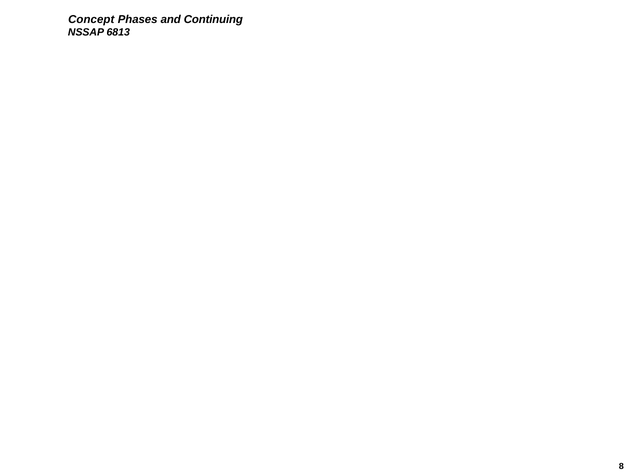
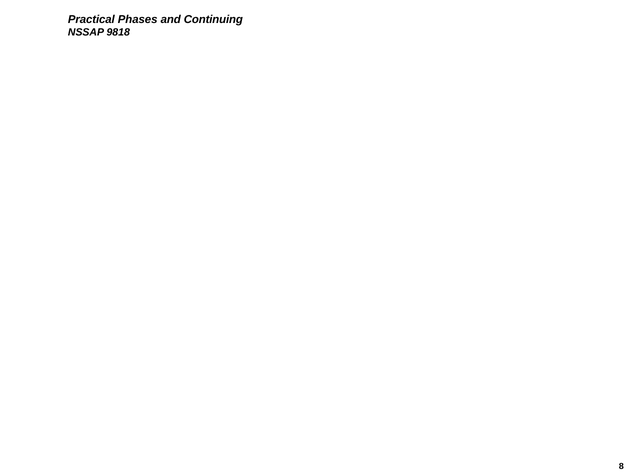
Concept: Concept -> Practical
6813: 6813 -> 9818
